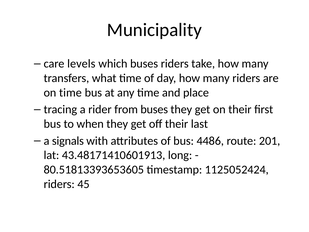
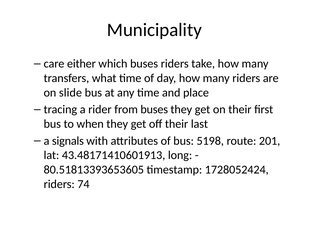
levels: levels -> either
on time: time -> slide
4486: 4486 -> 5198
1125052424: 1125052424 -> 1728052424
45: 45 -> 74
